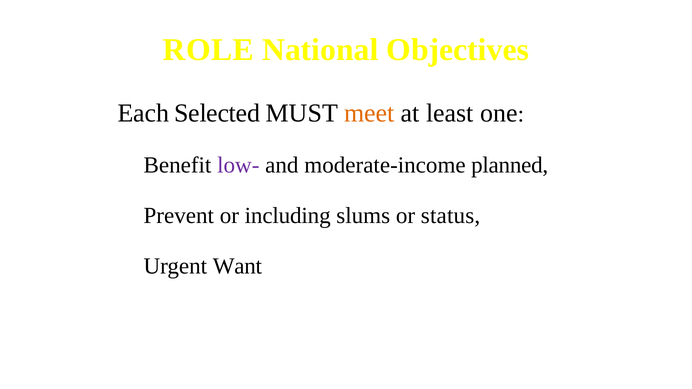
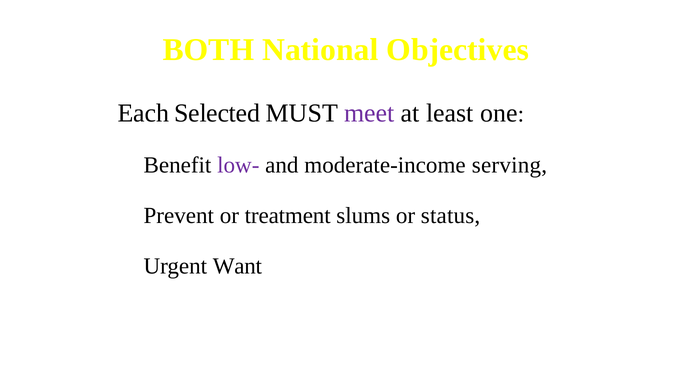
ROLE: ROLE -> BOTH
meet colour: orange -> purple
planned: planned -> serving
including: including -> treatment
